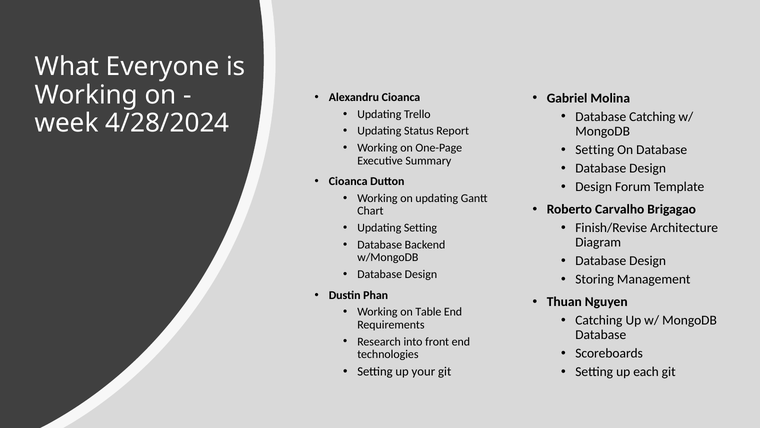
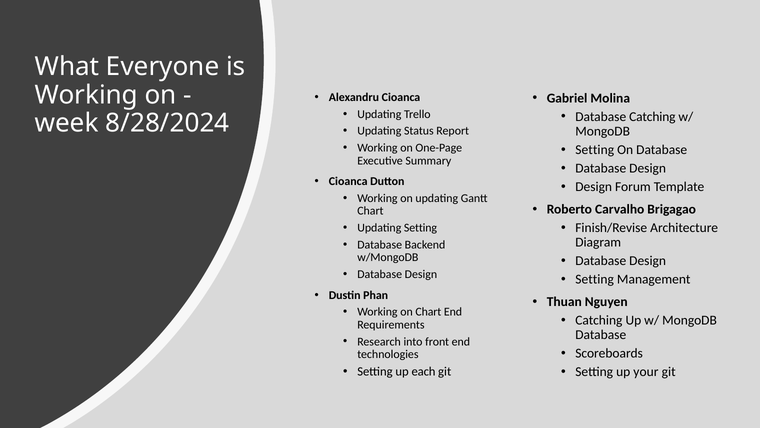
4/28/2024: 4/28/2024 -> 8/28/2024
Storing at (595, 279): Storing -> Setting
on Table: Table -> Chart
your: your -> each
each: each -> your
